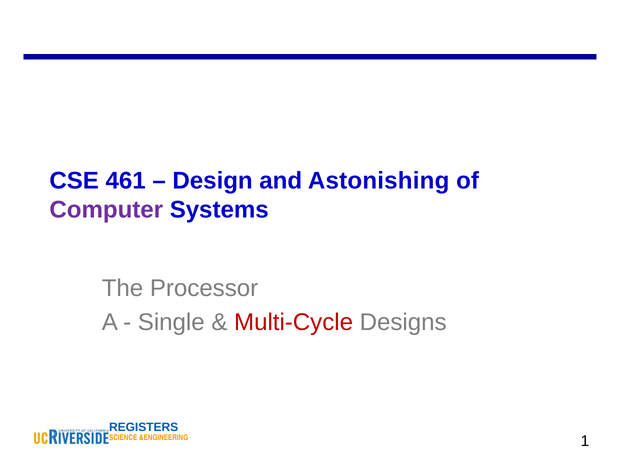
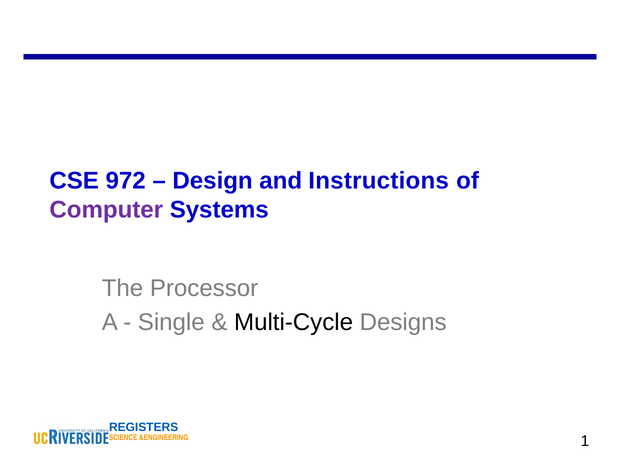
461: 461 -> 972
Astonishing: Astonishing -> Instructions
Multi-Cycle colour: red -> black
